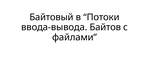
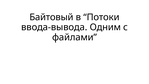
Байтов: Байтов -> Одним
